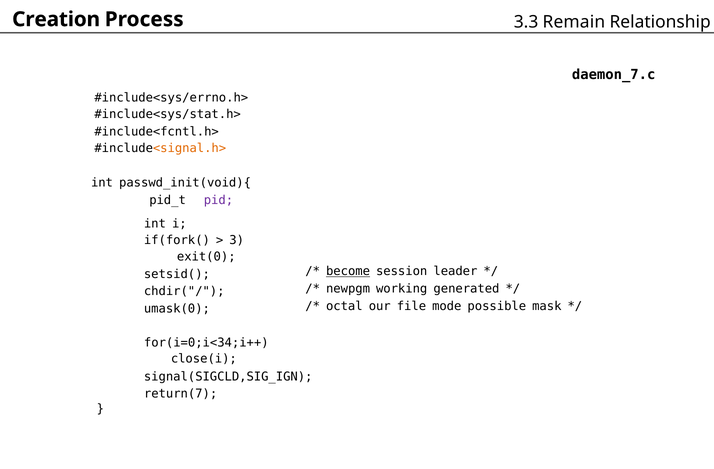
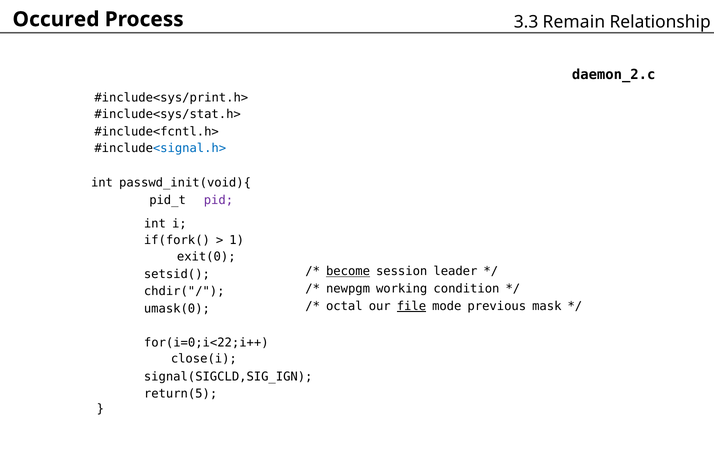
Creation: Creation -> Occured
daemon_7.c: daemon_7.c -> daemon_2.c
<sys/errno.h>: <sys/errno.h> -> <sys/print.h>
<signal.h> colour: orange -> blue
3: 3 -> 1
generated: generated -> condition
file underline: none -> present
possible: possible -> previous
for(i=0;i<34;i++: for(i=0;i<34;i++ -> for(i=0;i<22;i++
return(7: return(7 -> return(5
